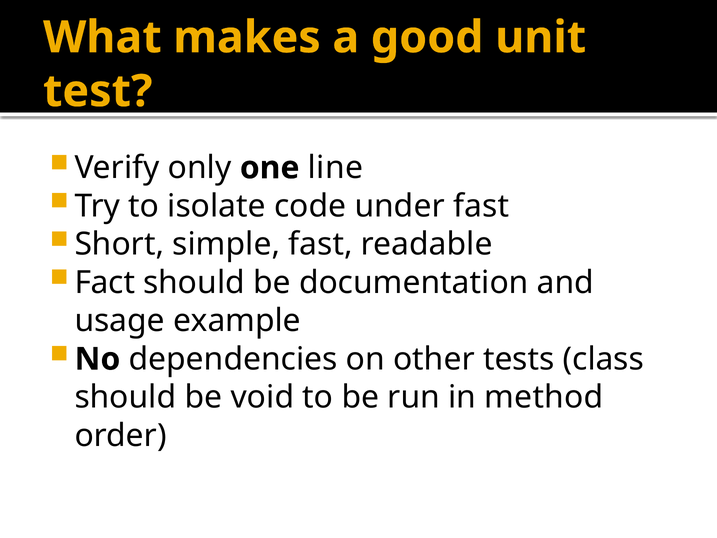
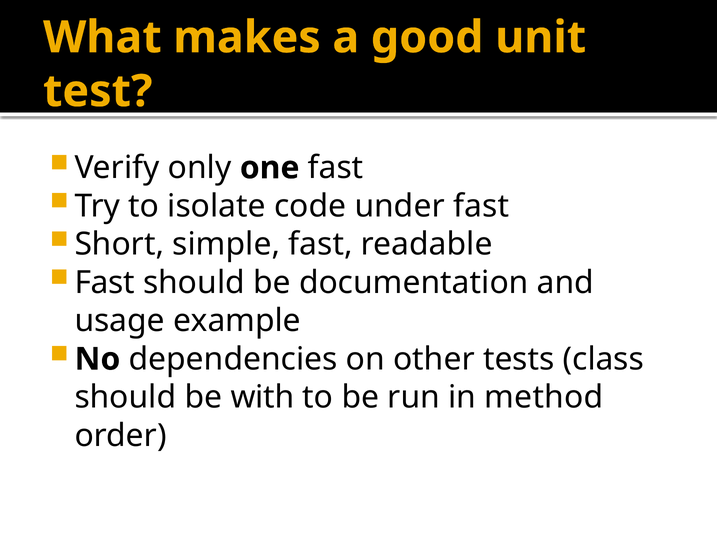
one line: line -> fast
Fact at (105, 282): Fact -> Fast
void: void -> with
